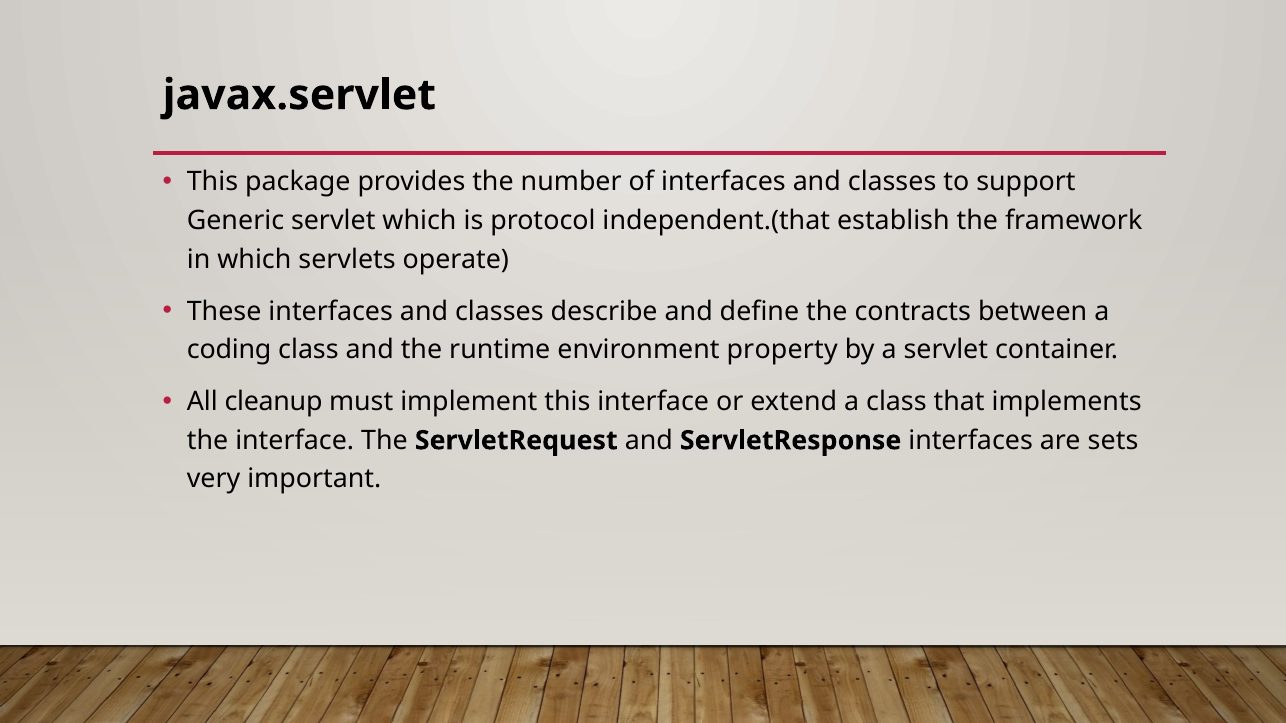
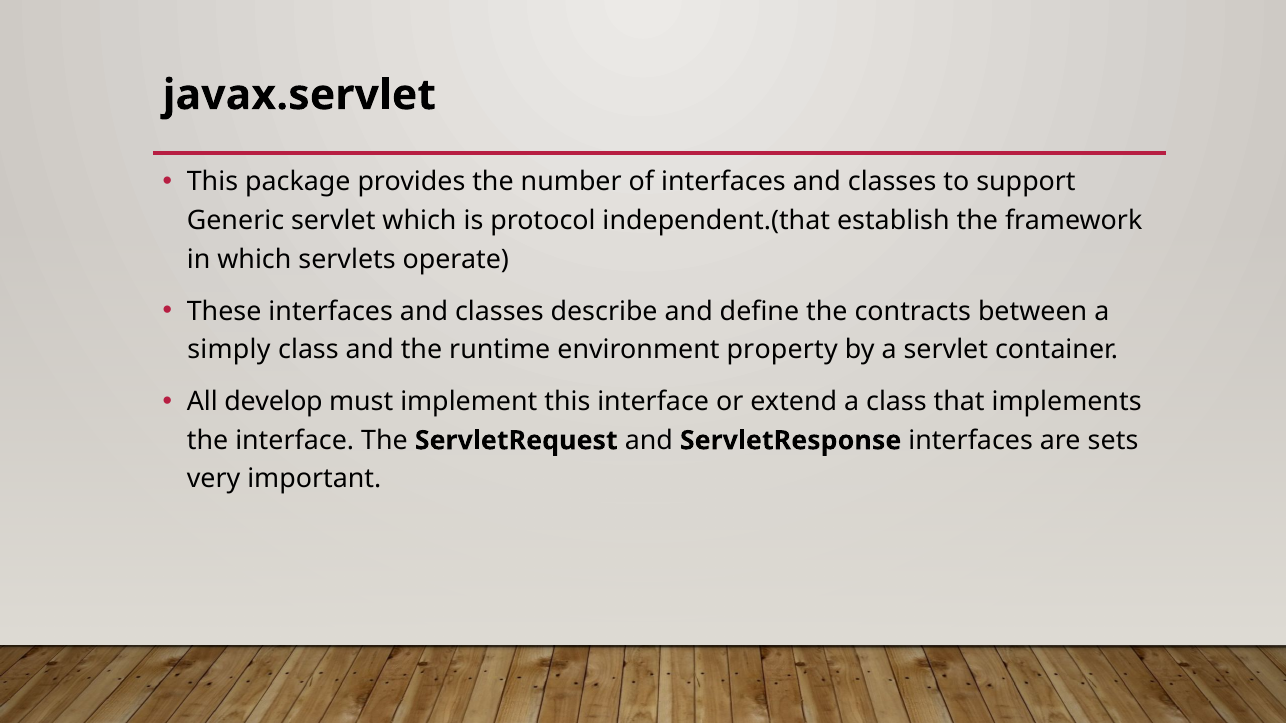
coding: coding -> simply
cleanup: cleanup -> develop
